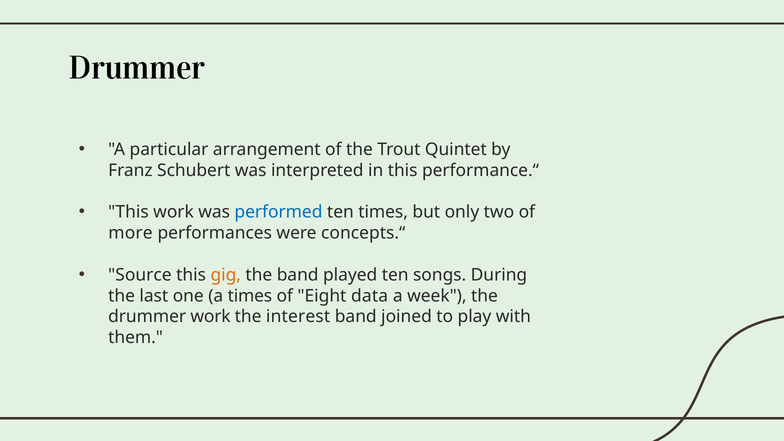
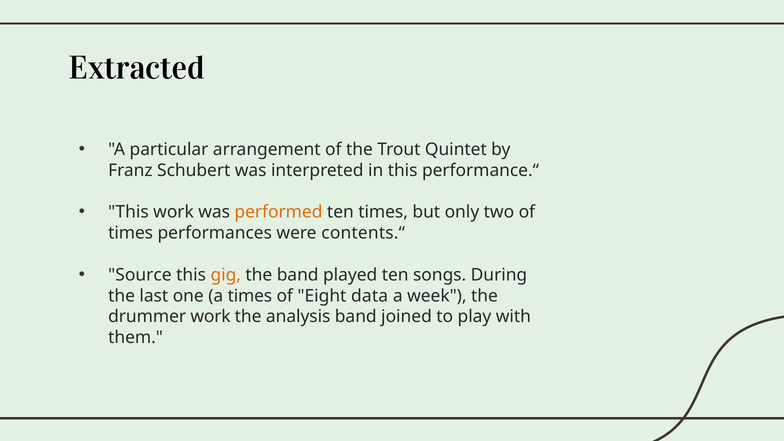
Drummer at (137, 68): Drummer -> Extracted
performed colour: blue -> orange
more at (131, 233): more -> times
concepts.“: concepts.“ -> contents.“
interest: interest -> analysis
